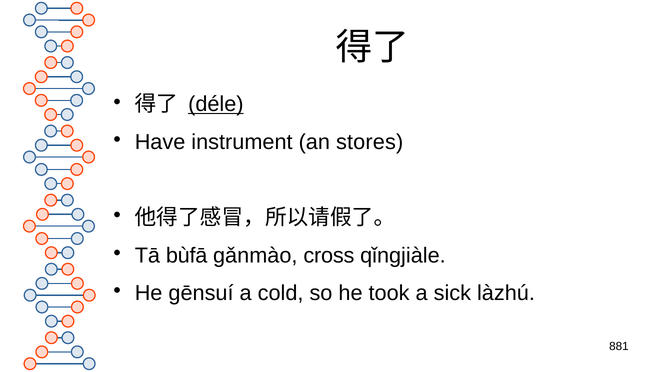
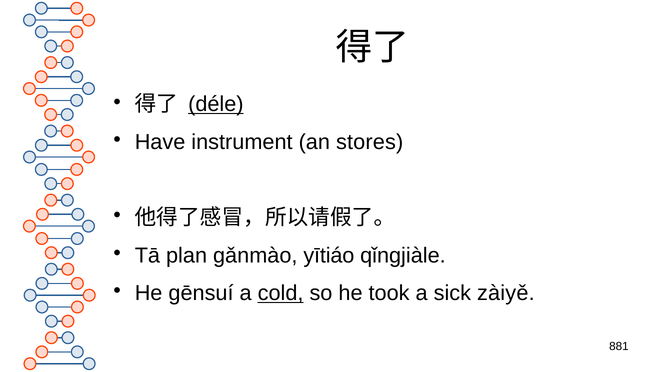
bùfā: bùfā -> plan
cross: cross -> yītiáo
cold underline: none -> present
làzhú: làzhú -> zàiyě
